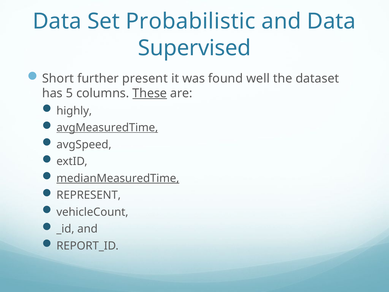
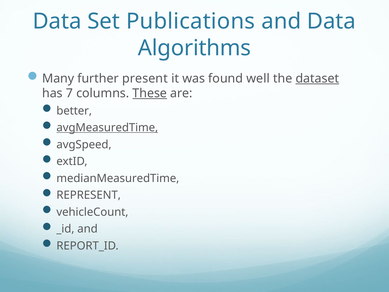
Probabilistic: Probabilistic -> Publications
Supervised: Supervised -> Algorithms
Short: Short -> Many
dataset underline: none -> present
5: 5 -> 7
highly: highly -> better
medianMeasuredTime underline: present -> none
